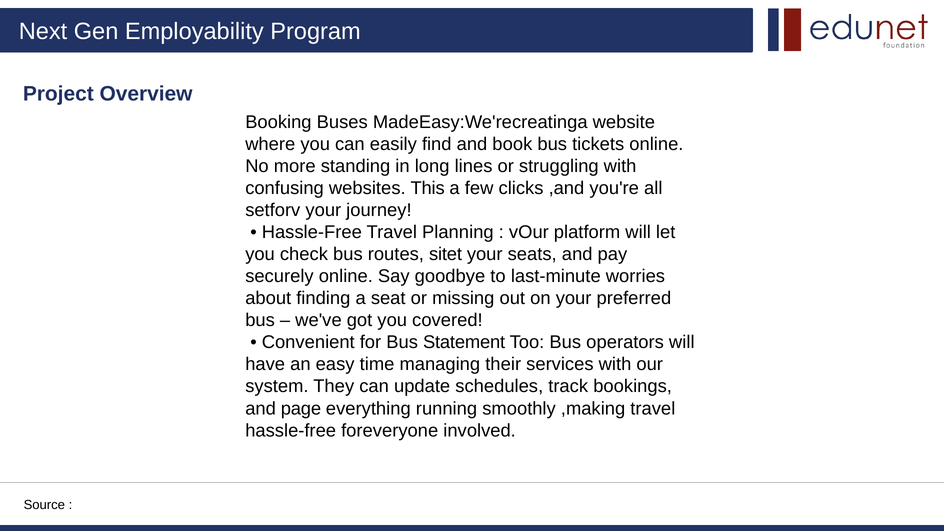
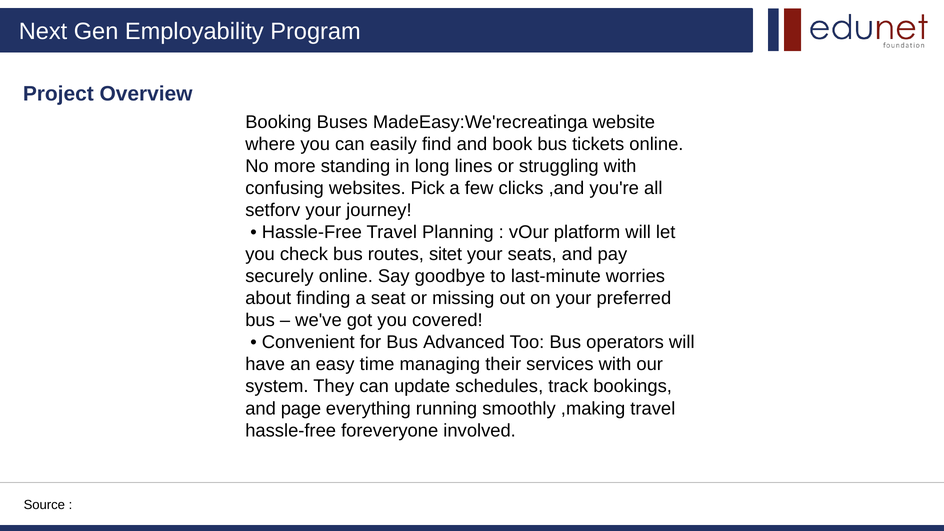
This: This -> Pick
Statement: Statement -> Advanced
